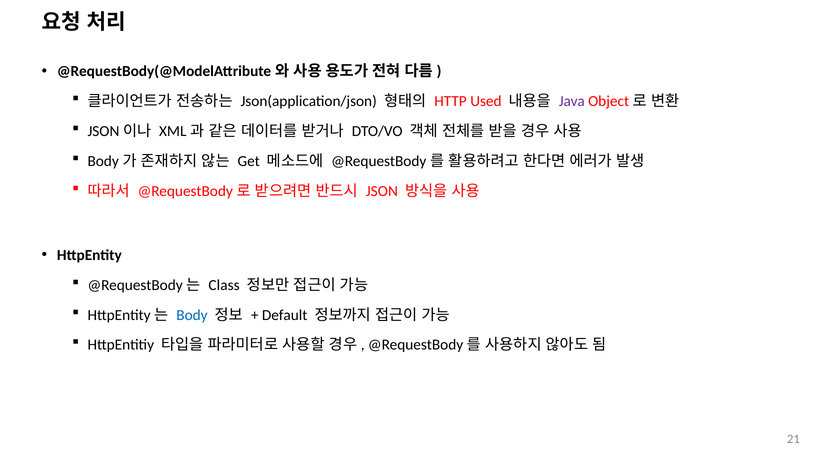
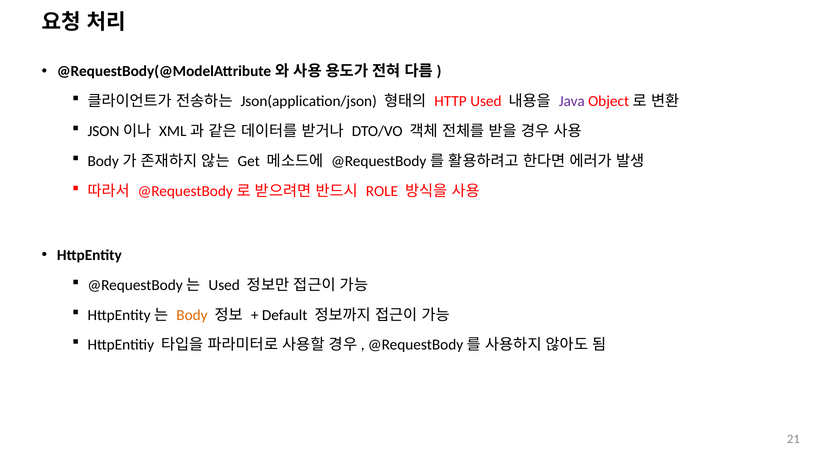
JSON: JSON -> ROLE
Class at (224, 285): Class -> Used
Body colour: blue -> orange
